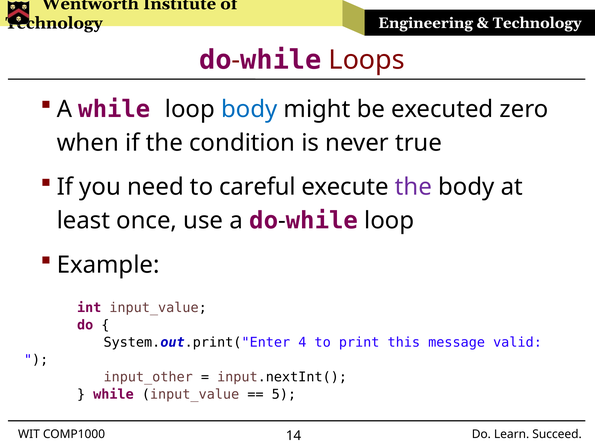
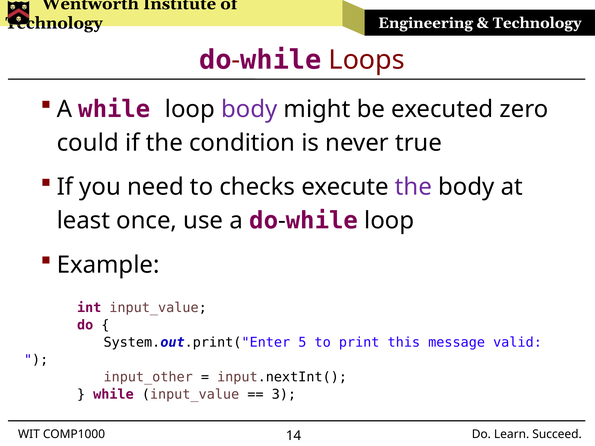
body at (249, 109) colour: blue -> purple
when: when -> could
careful: careful -> checks
4: 4 -> 5
5: 5 -> 3
